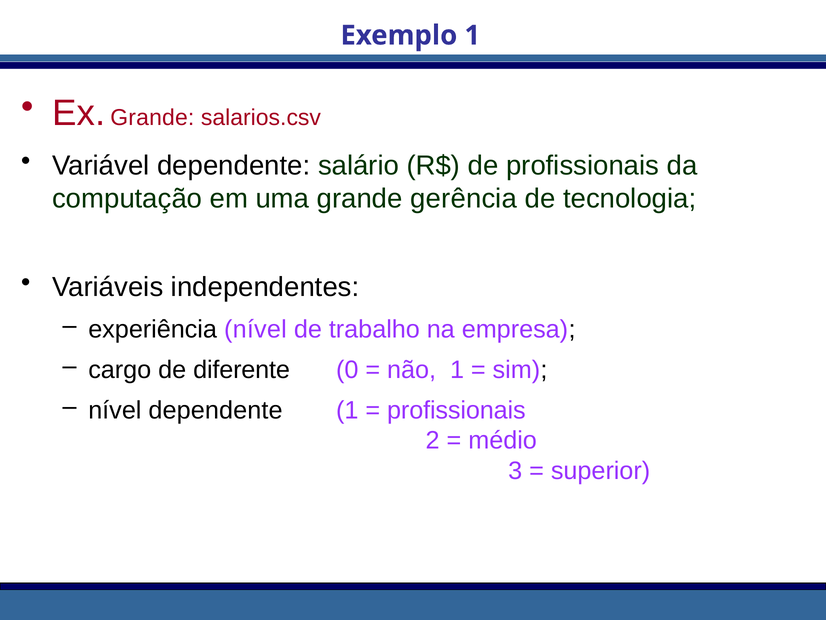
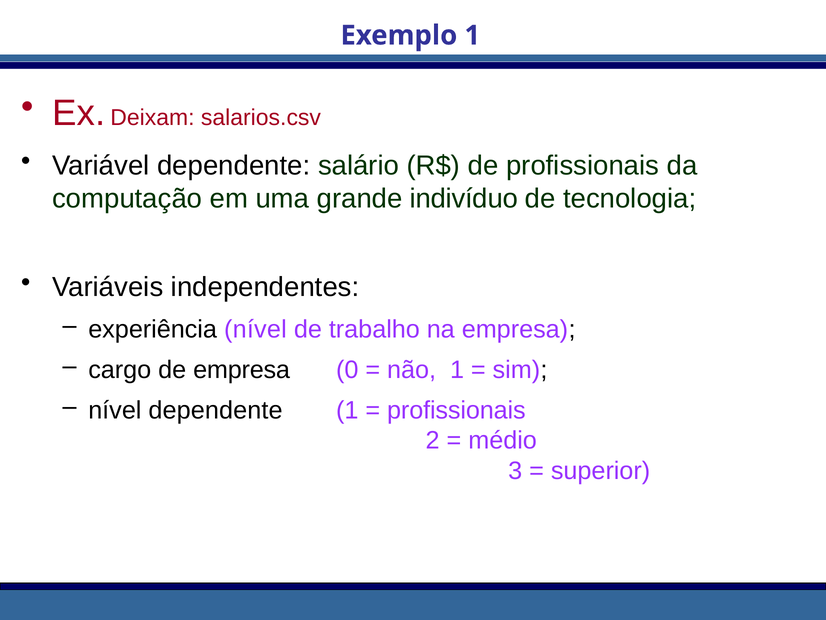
Ex Grande: Grande -> Deixam
gerência: gerência -> indivíduo
de diferente: diferente -> empresa
